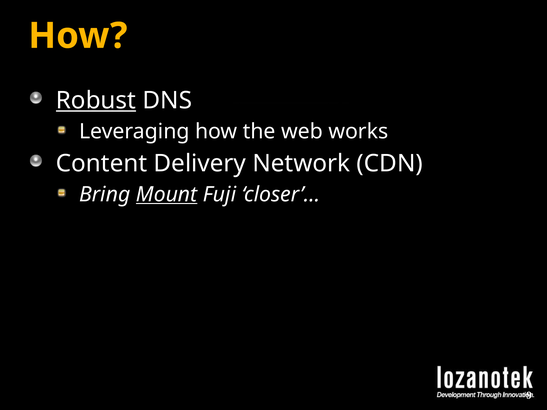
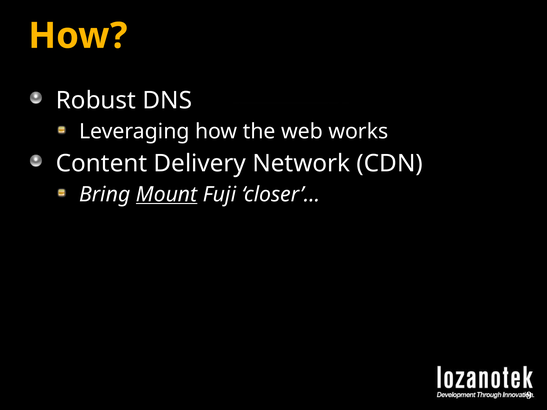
Robust underline: present -> none
